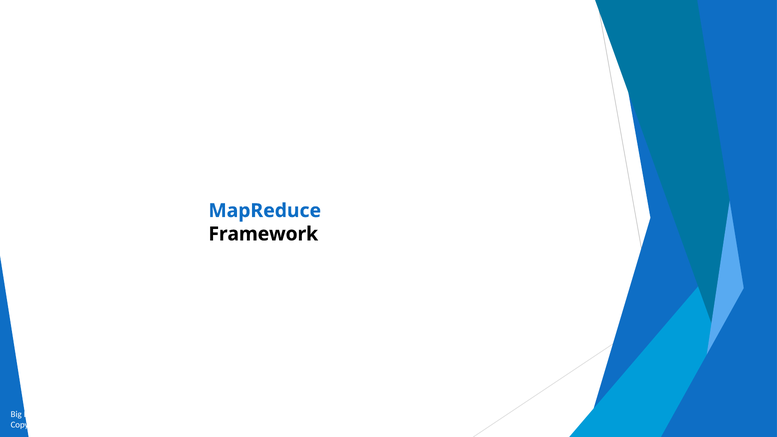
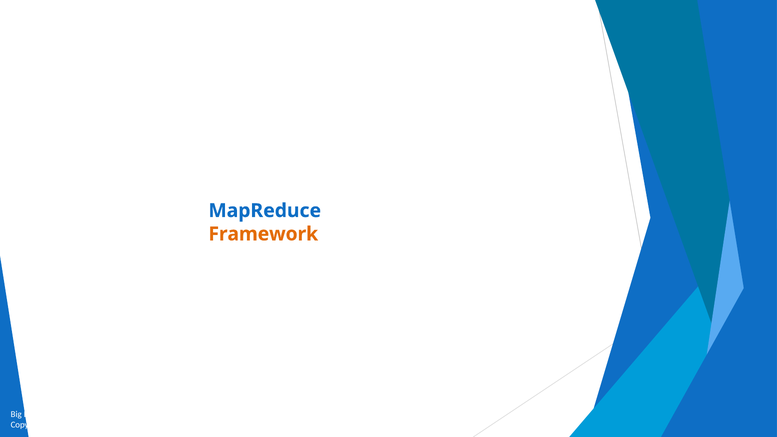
Framework colour: black -> orange
